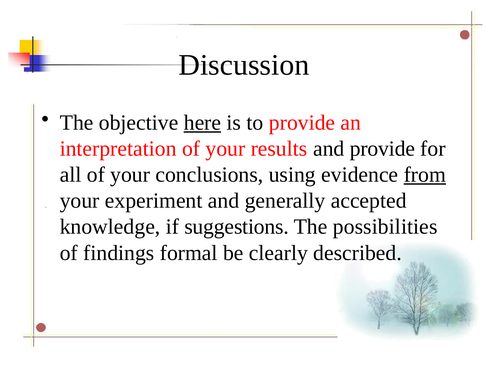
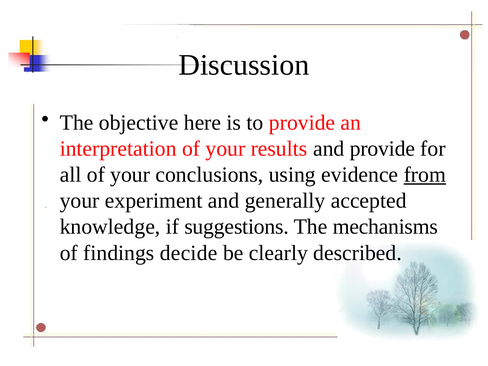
here underline: present -> none
possibilities: possibilities -> mechanisms
formal: formal -> decide
